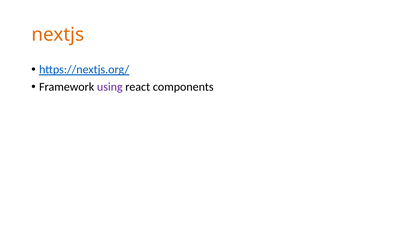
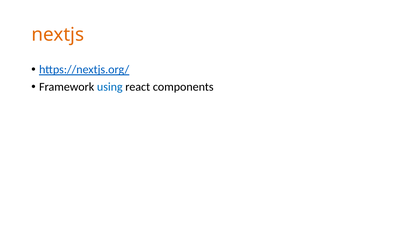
using colour: purple -> blue
